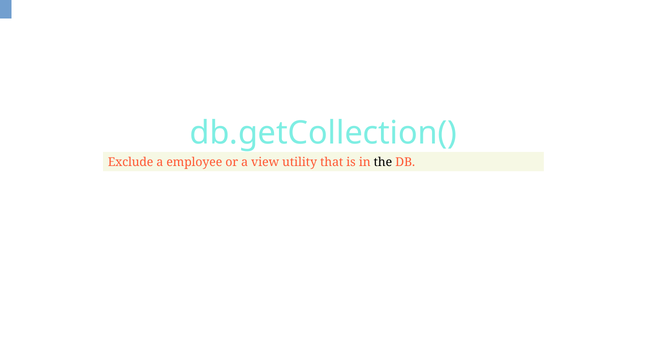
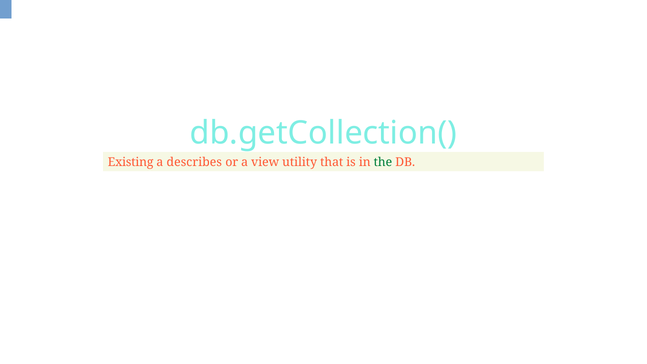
Exclude: Exclude -> Existing
employee: employee -> describes
the colour: black -> green
